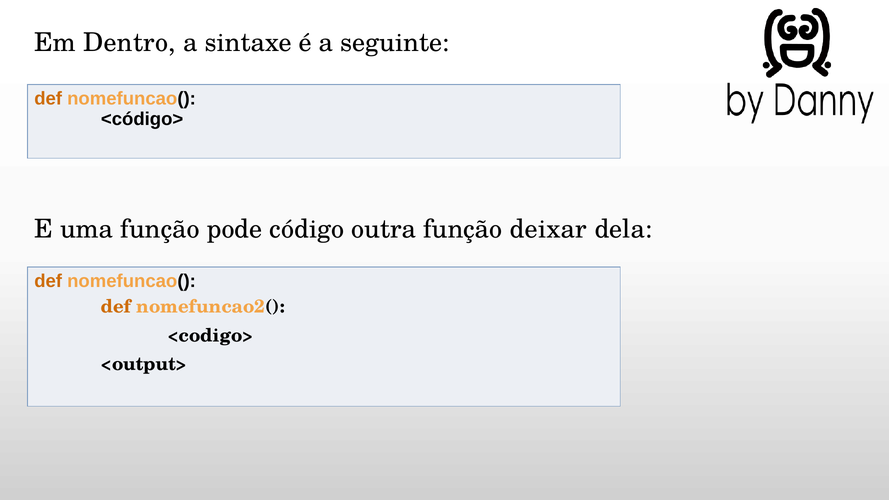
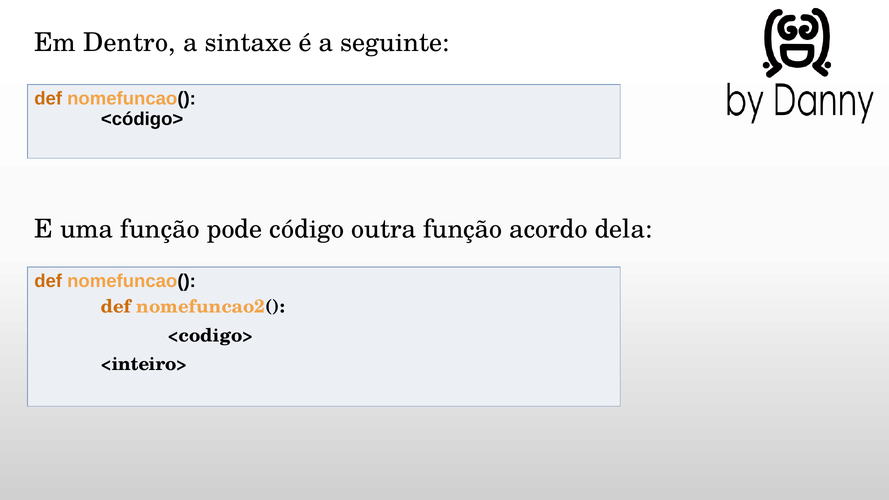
deixar: deixar -> acordo
<output>: <output> -> <inteiro>
